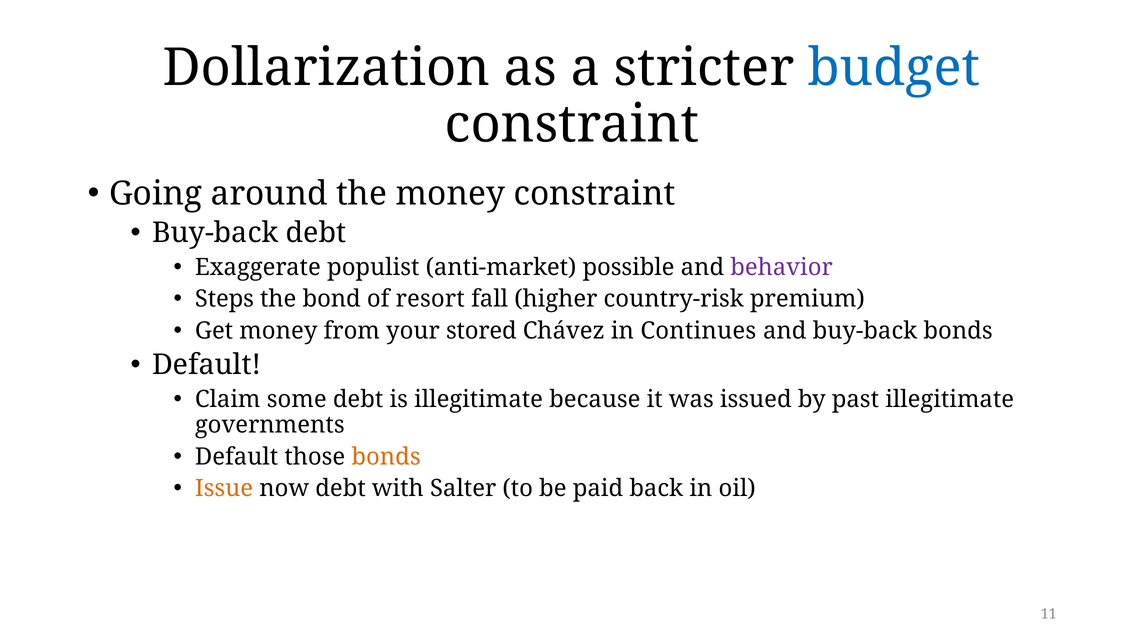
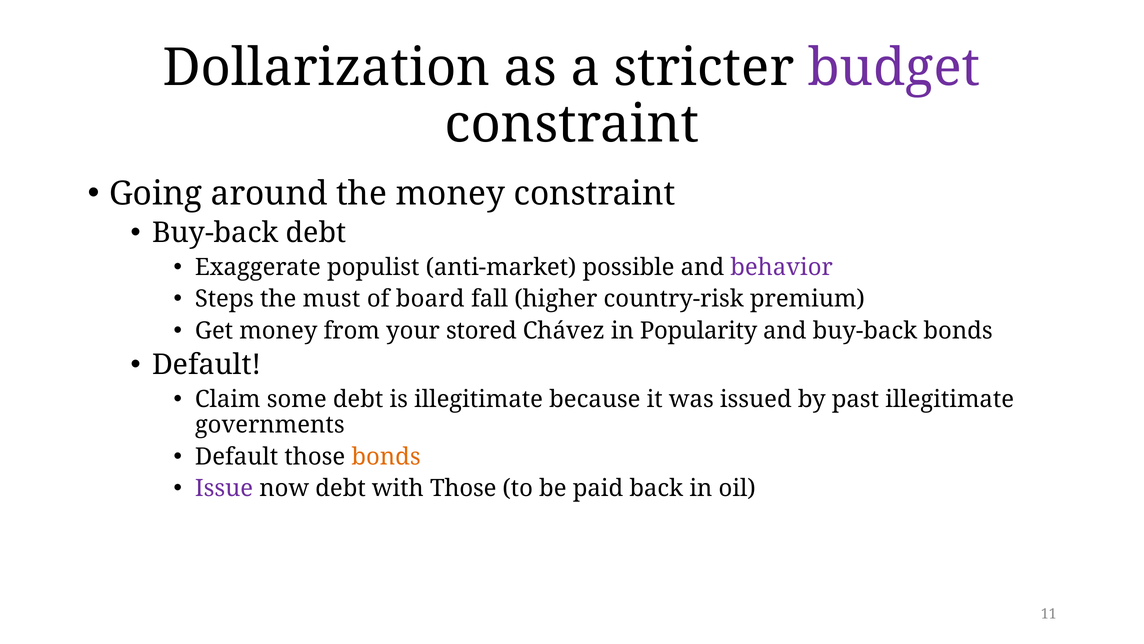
budget colour: blue -> purple
bond: bond -> must
resort: resort -> board
Continues: Continues -> Popularity
Issue colour: orange -> purple
with Salter: Salter -> Those
